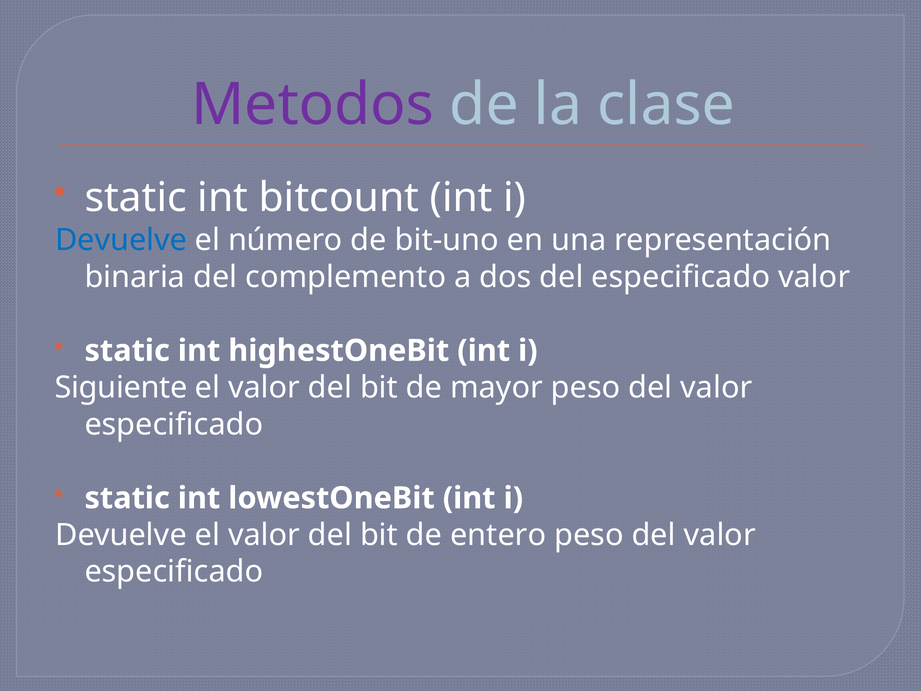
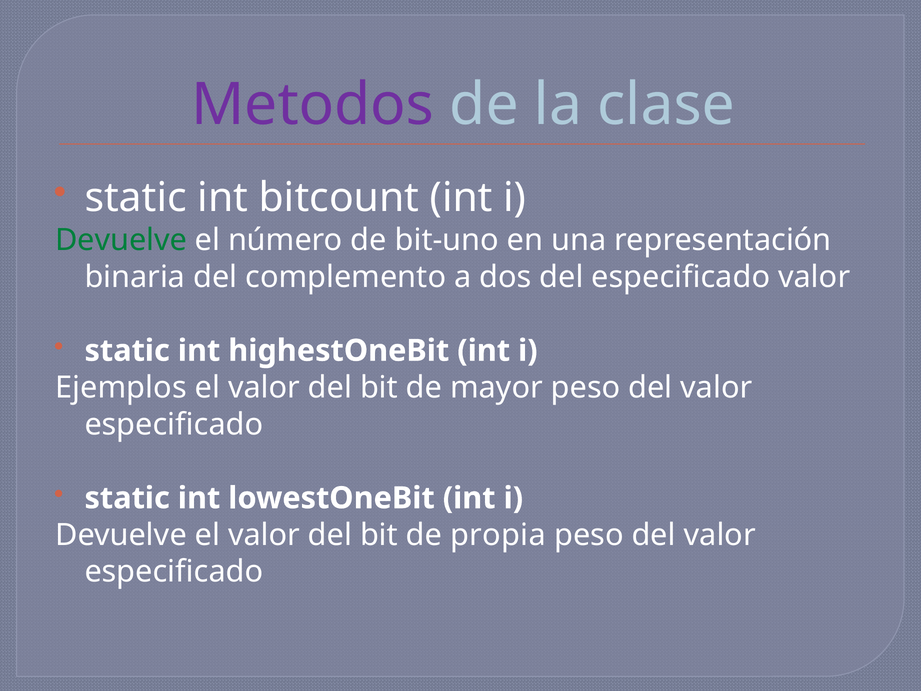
Devuelve at (121, 240) colour: blue -> green
Siguiente: Siguiente -> Ejemplos
entero: entero -> propia
